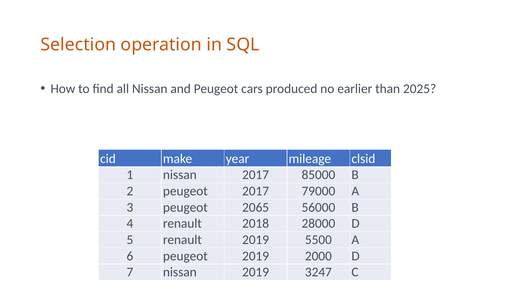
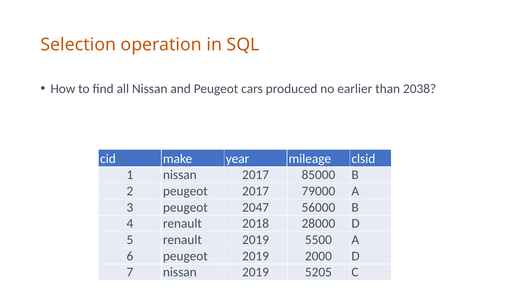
2025: 2025 -> 2038
2065: 2065 -> 2047
3247: 3247 -> 5205
